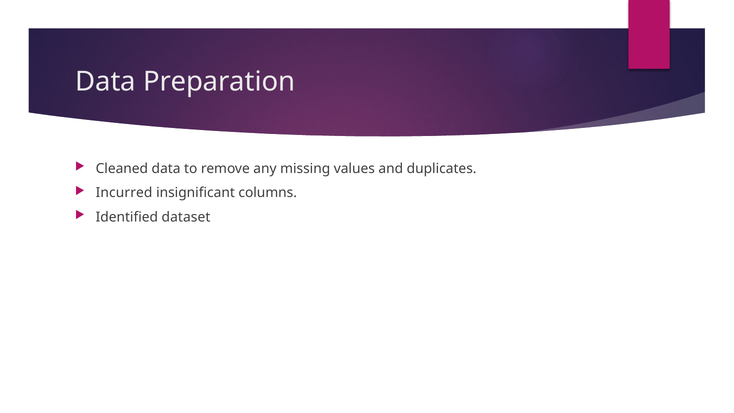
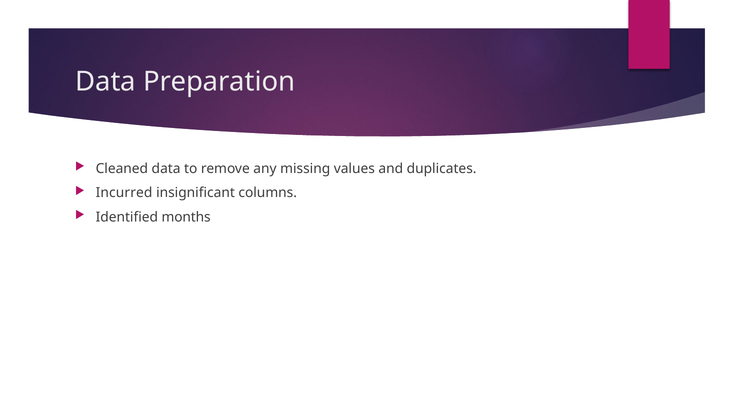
dataset: dataset -> months
